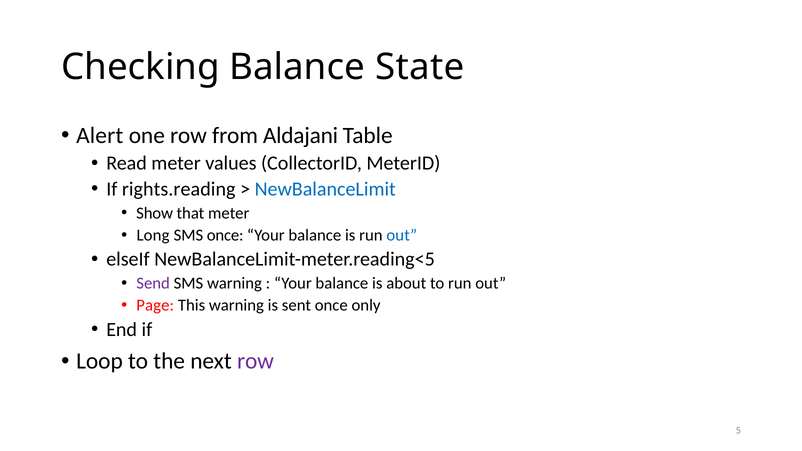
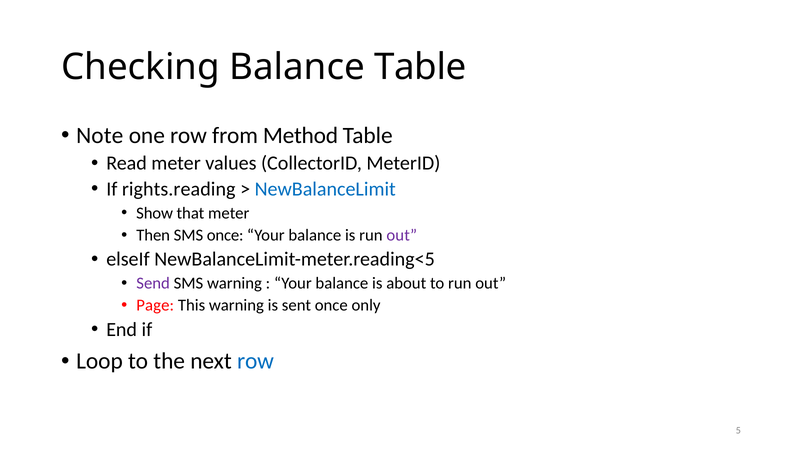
Balance State: State -> Table
Alert: Alert -> Note
Aldajani: Aldajani -> Method
Long: Long -> Then
out at (402, 235) colour: blue -> purple
row at (255, 361) colour: purple -> blue
